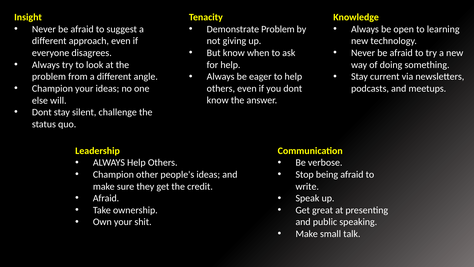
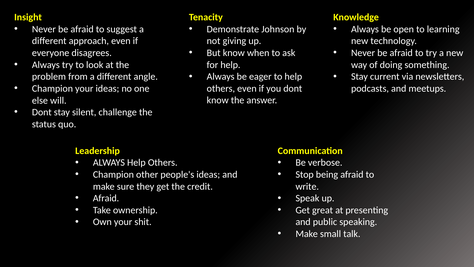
Demonstrate Problem: Problem -> Johnson
